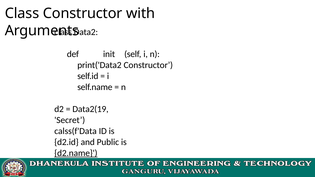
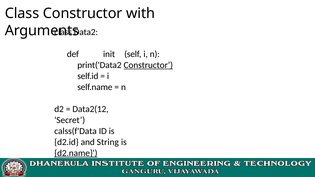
Constructor at (148, 65) underline: none -> present
Data2(19: Data2(19 -> Data2(12
Public: Public -> String
